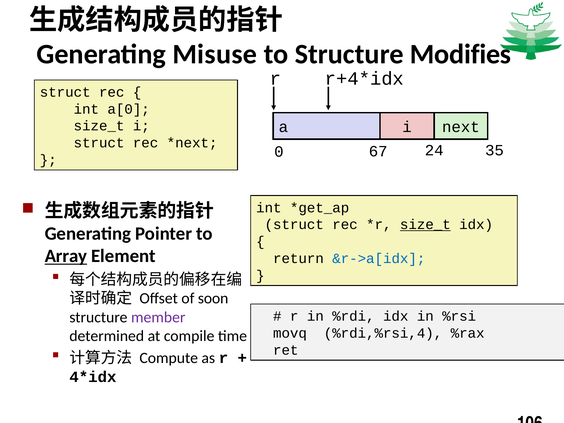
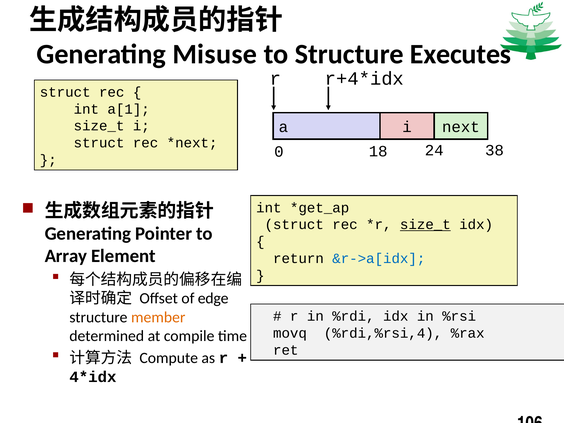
Modifies: Modifies -> Executes
a[0: a[0 -> a[1
67: 67 -> 18
35: 35 -> 38
Array underline: present -> none
soon: soon -> edge
member colour: purple -> orange
